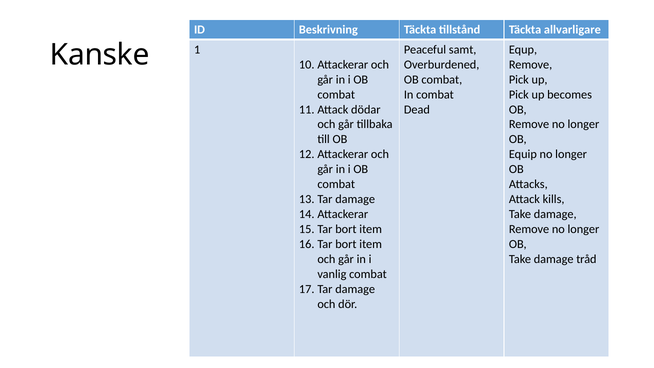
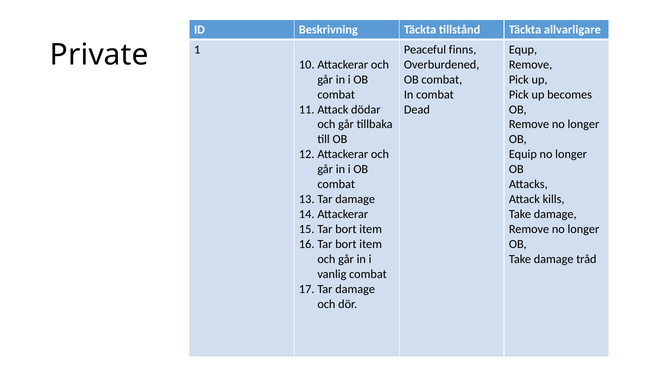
samt: samt -> finns
Kanske: Kanske -> Private
